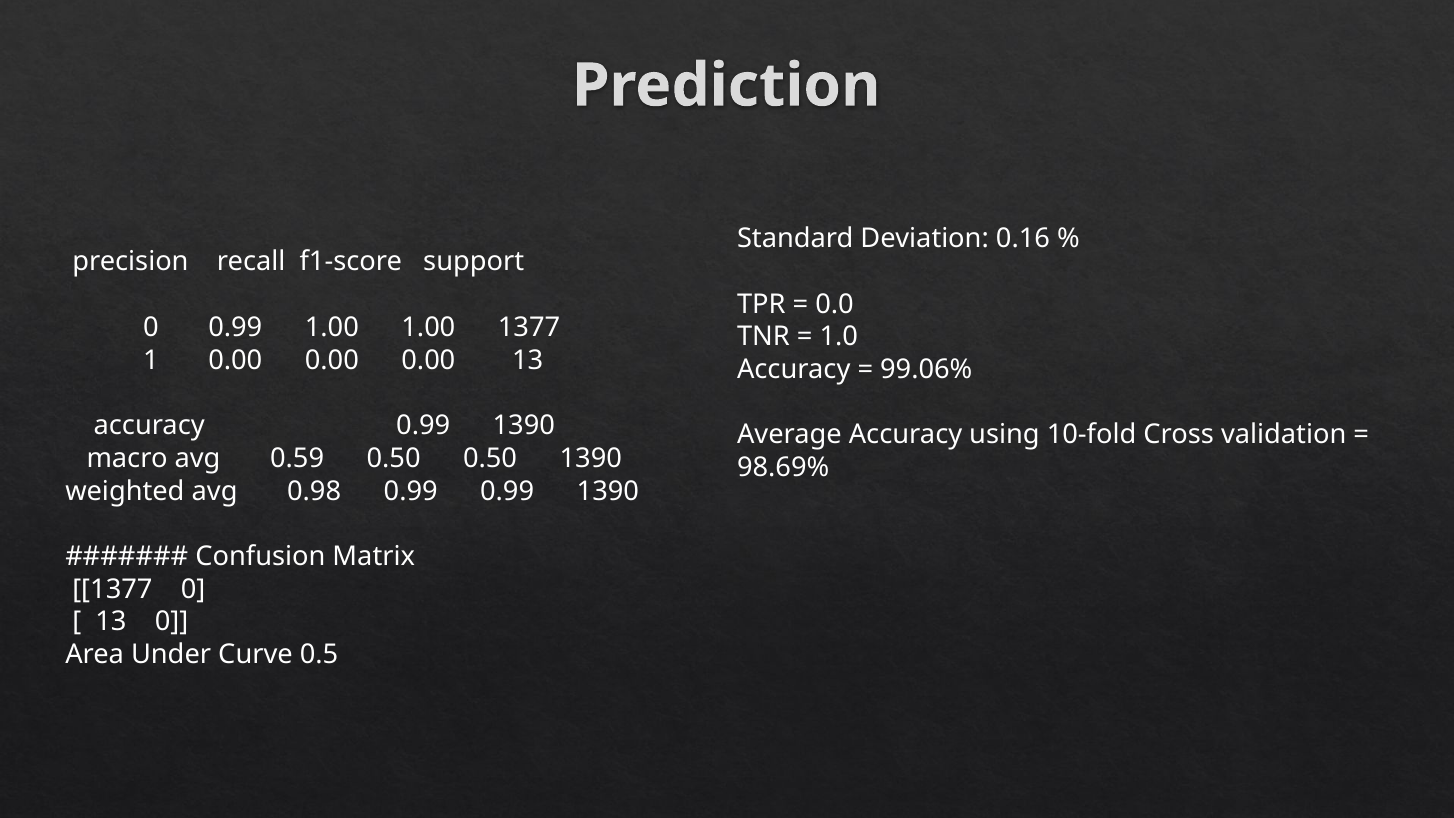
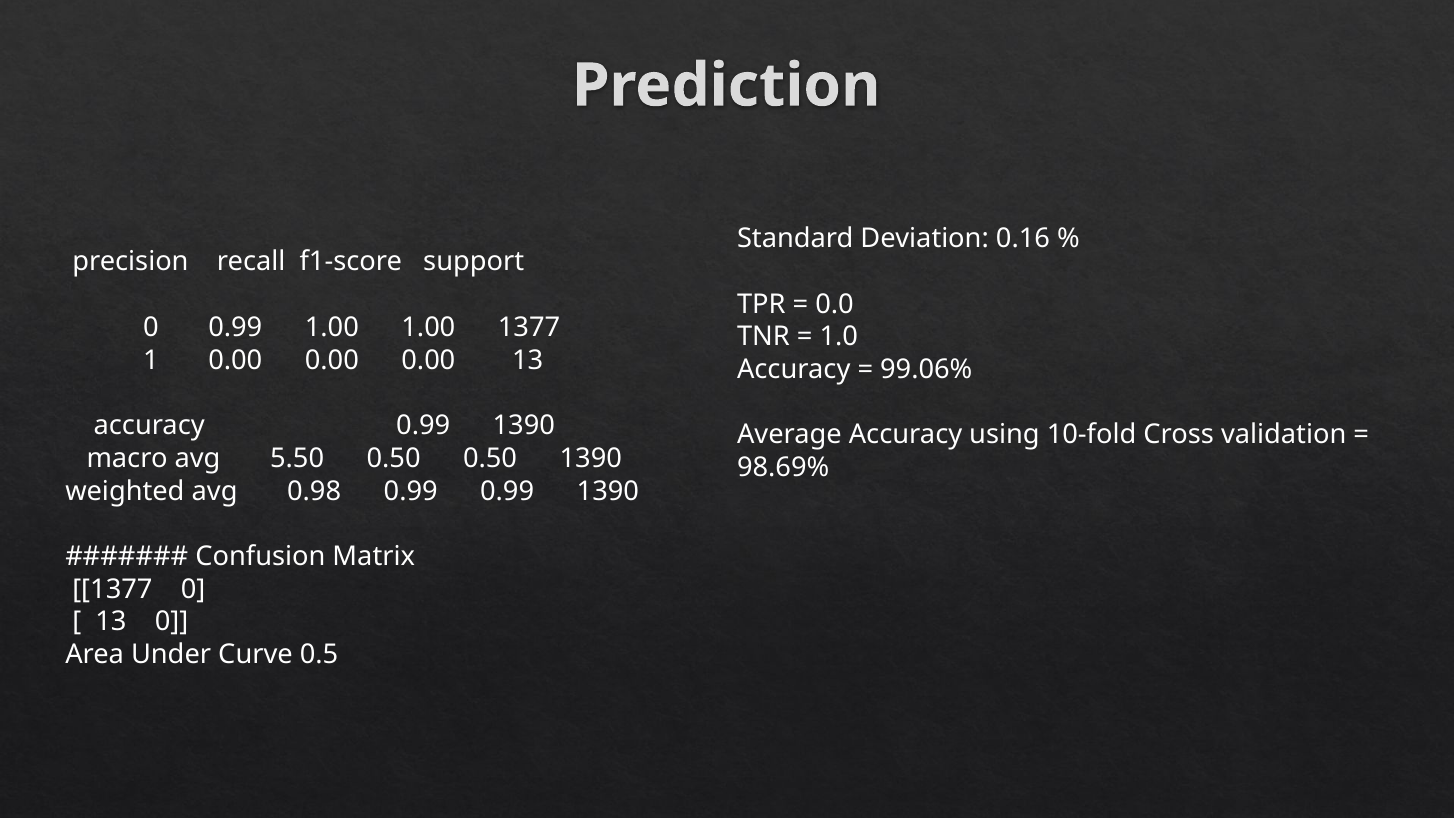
0.59: 0.59 -> 5.50
